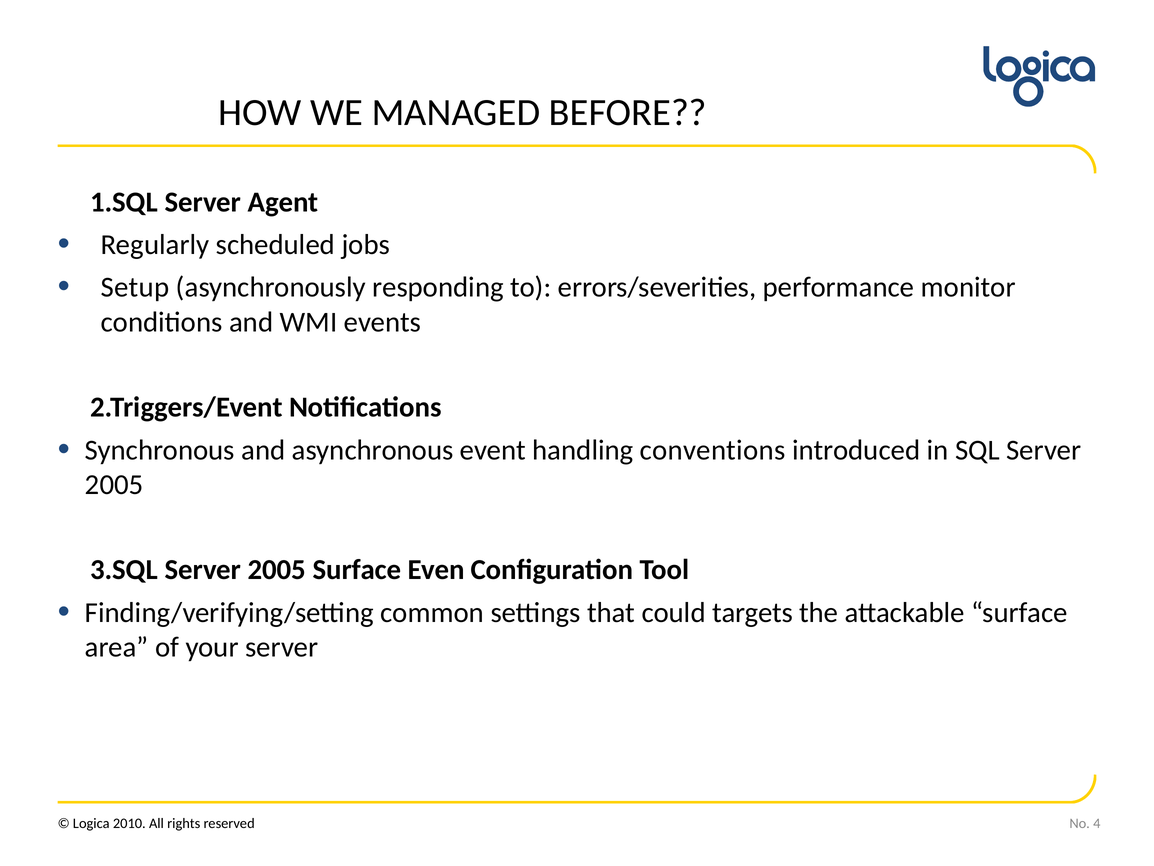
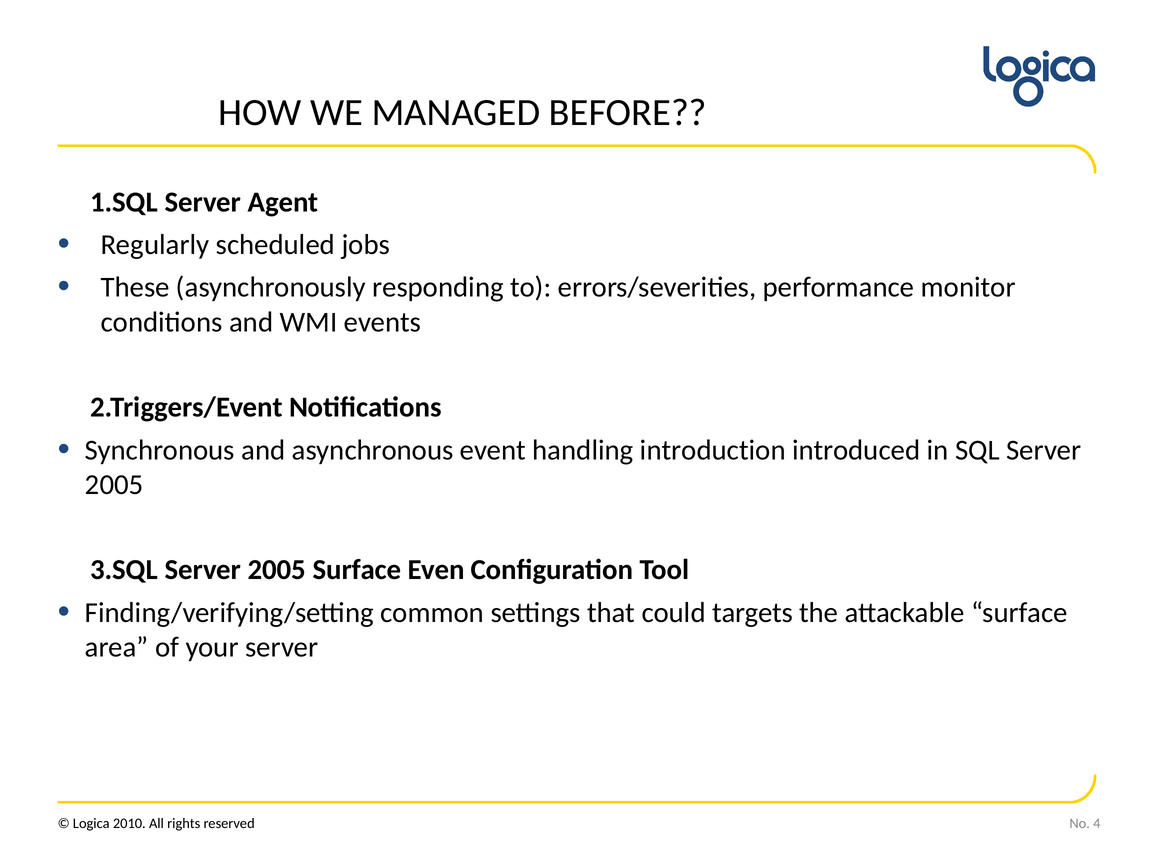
Setup: Setup -> These
conventions: conventions -> introduction
